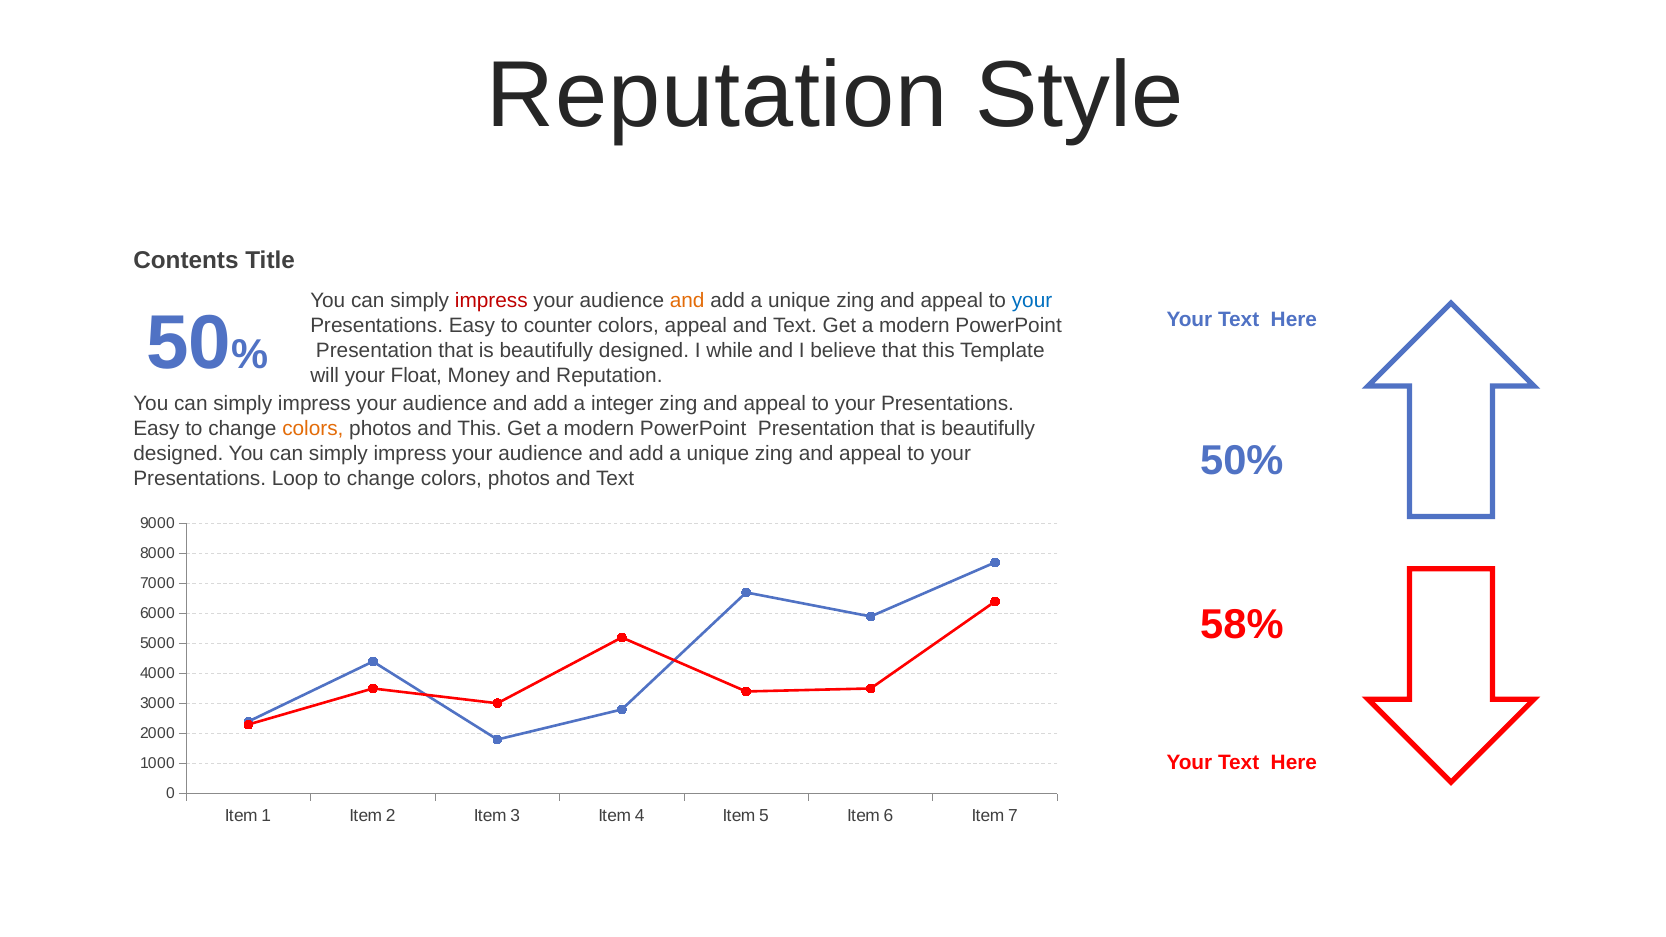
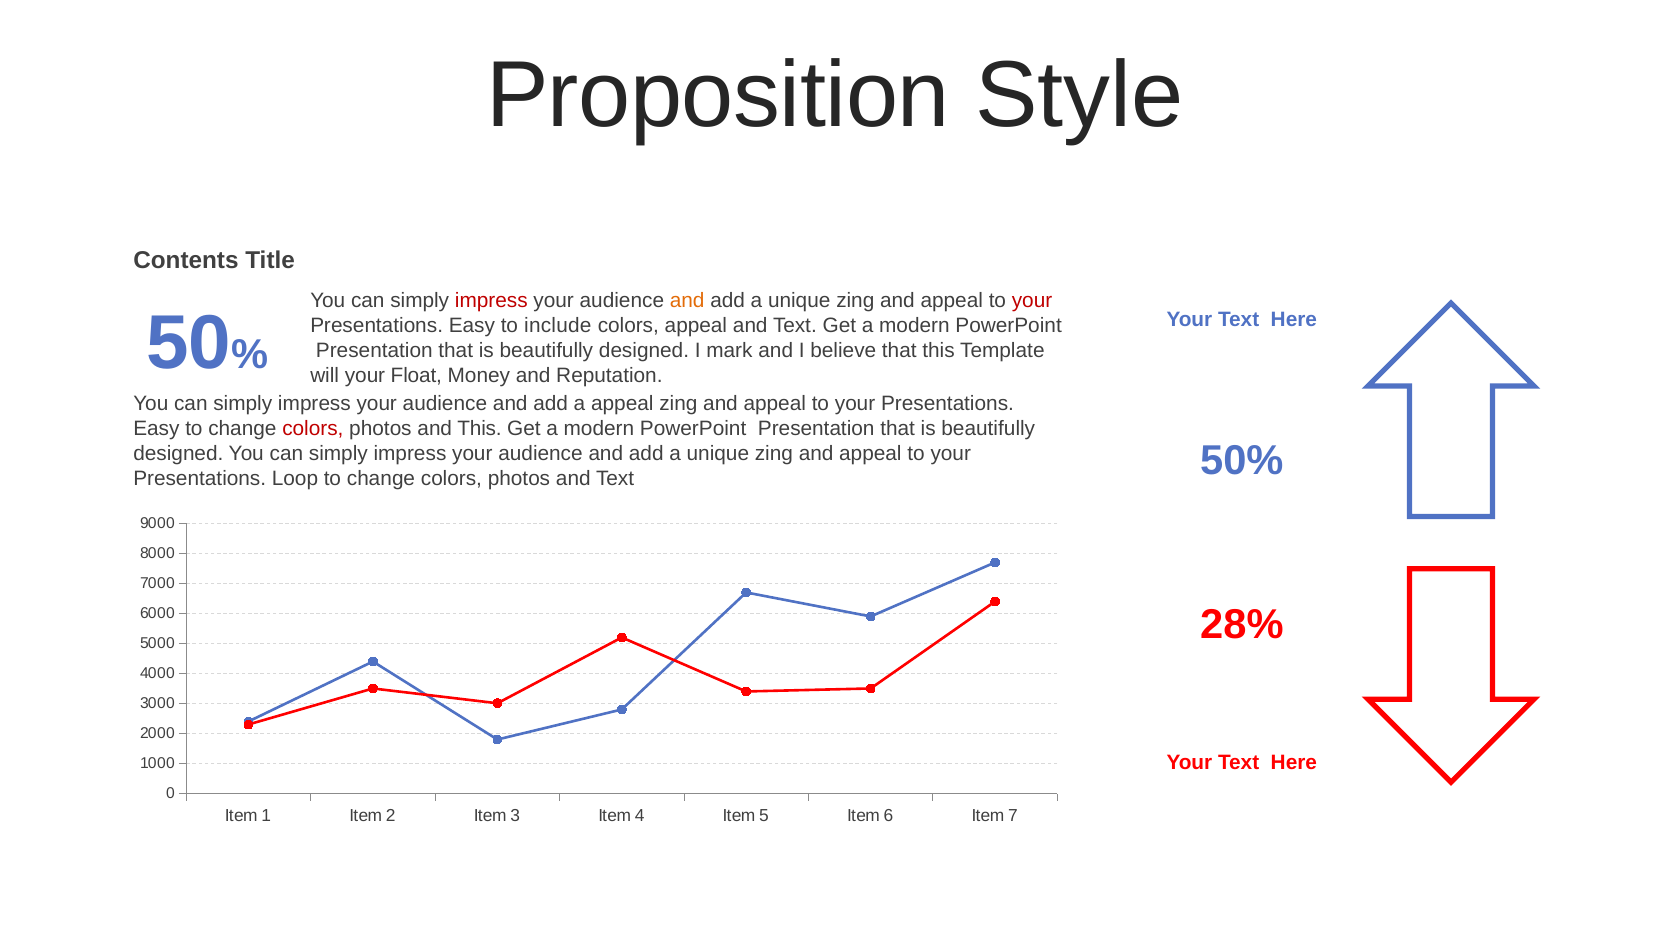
Reputation at (717, 95): Reputation -> Proposition
your at (1032, 301) colour: blue -> red
counter: counter -> include
while: while -> mark
a integer: integer -> appeal
colors at (313, 429) colour: orange -> red
58%: 58% -> 28%
